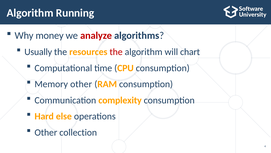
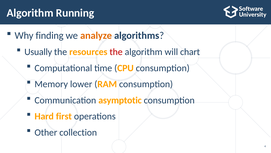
money: money -> finding
analyze colour: red -> orange
Memory other: other -> lower
complexity: complexity -> asymptotic
else: else -> first
